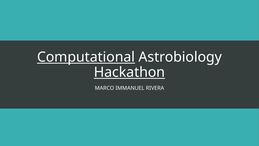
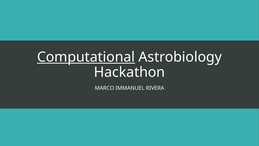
Hackathon underline: present -> none
